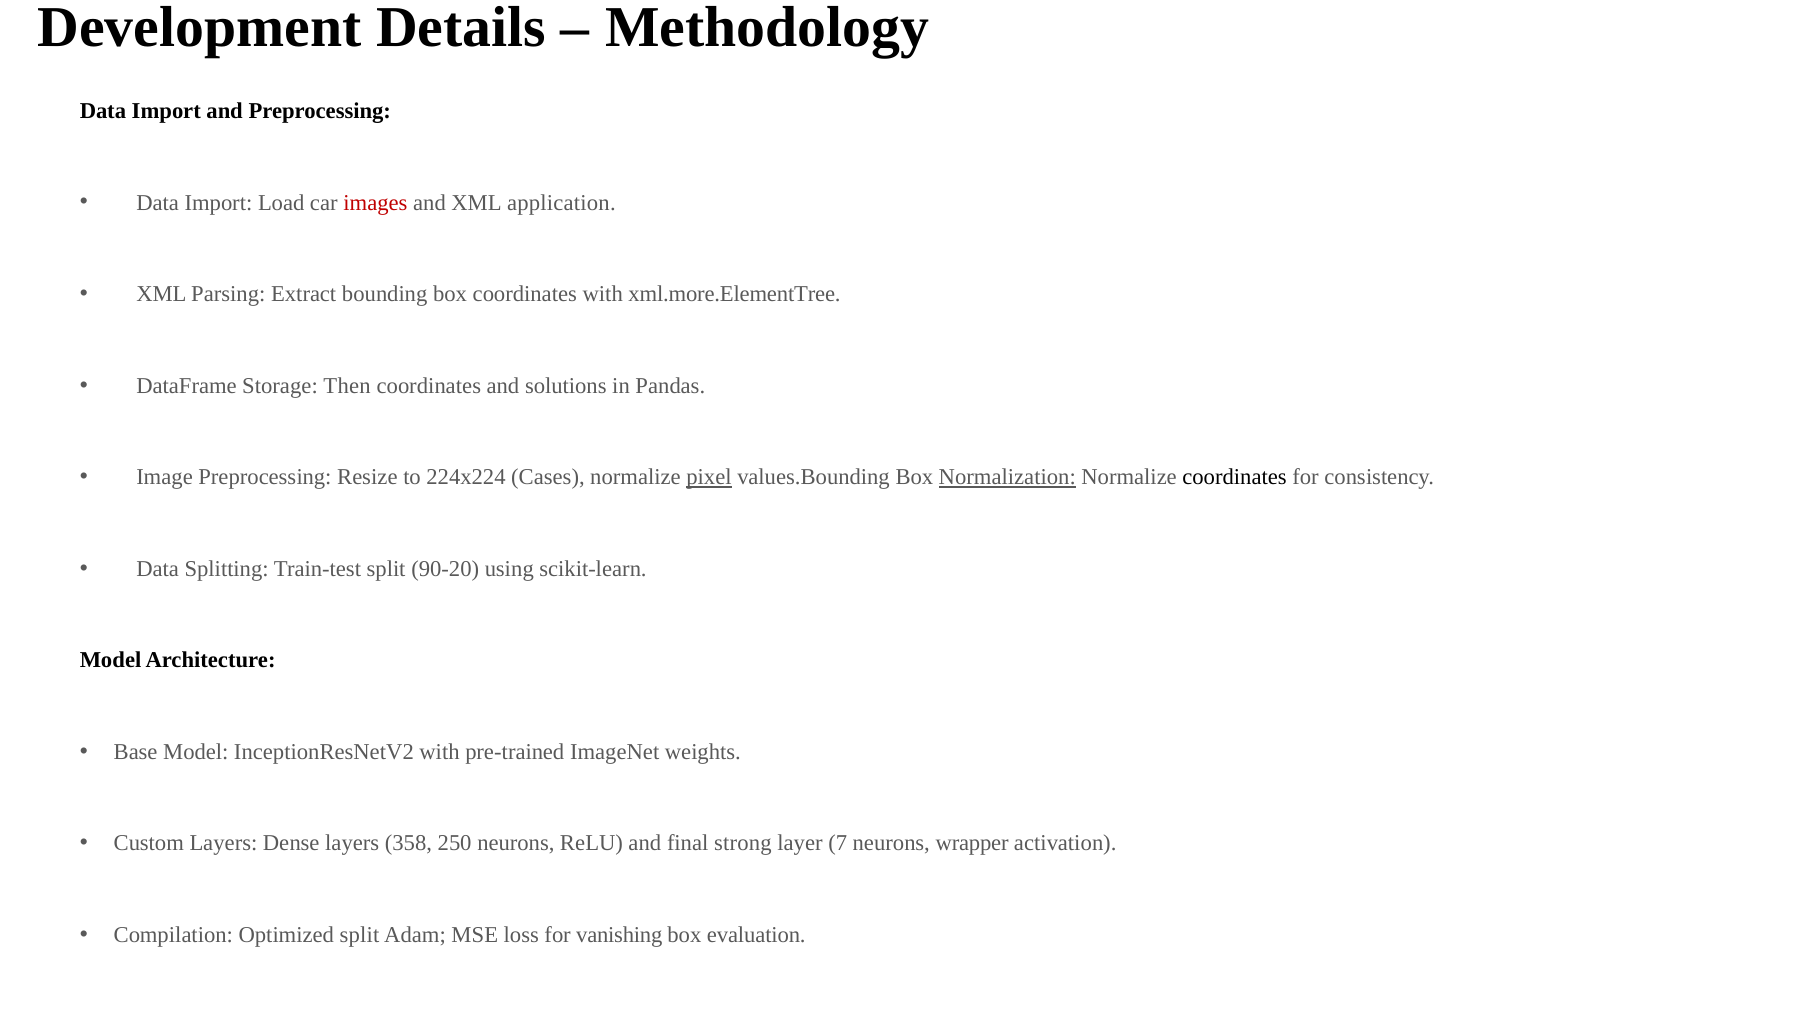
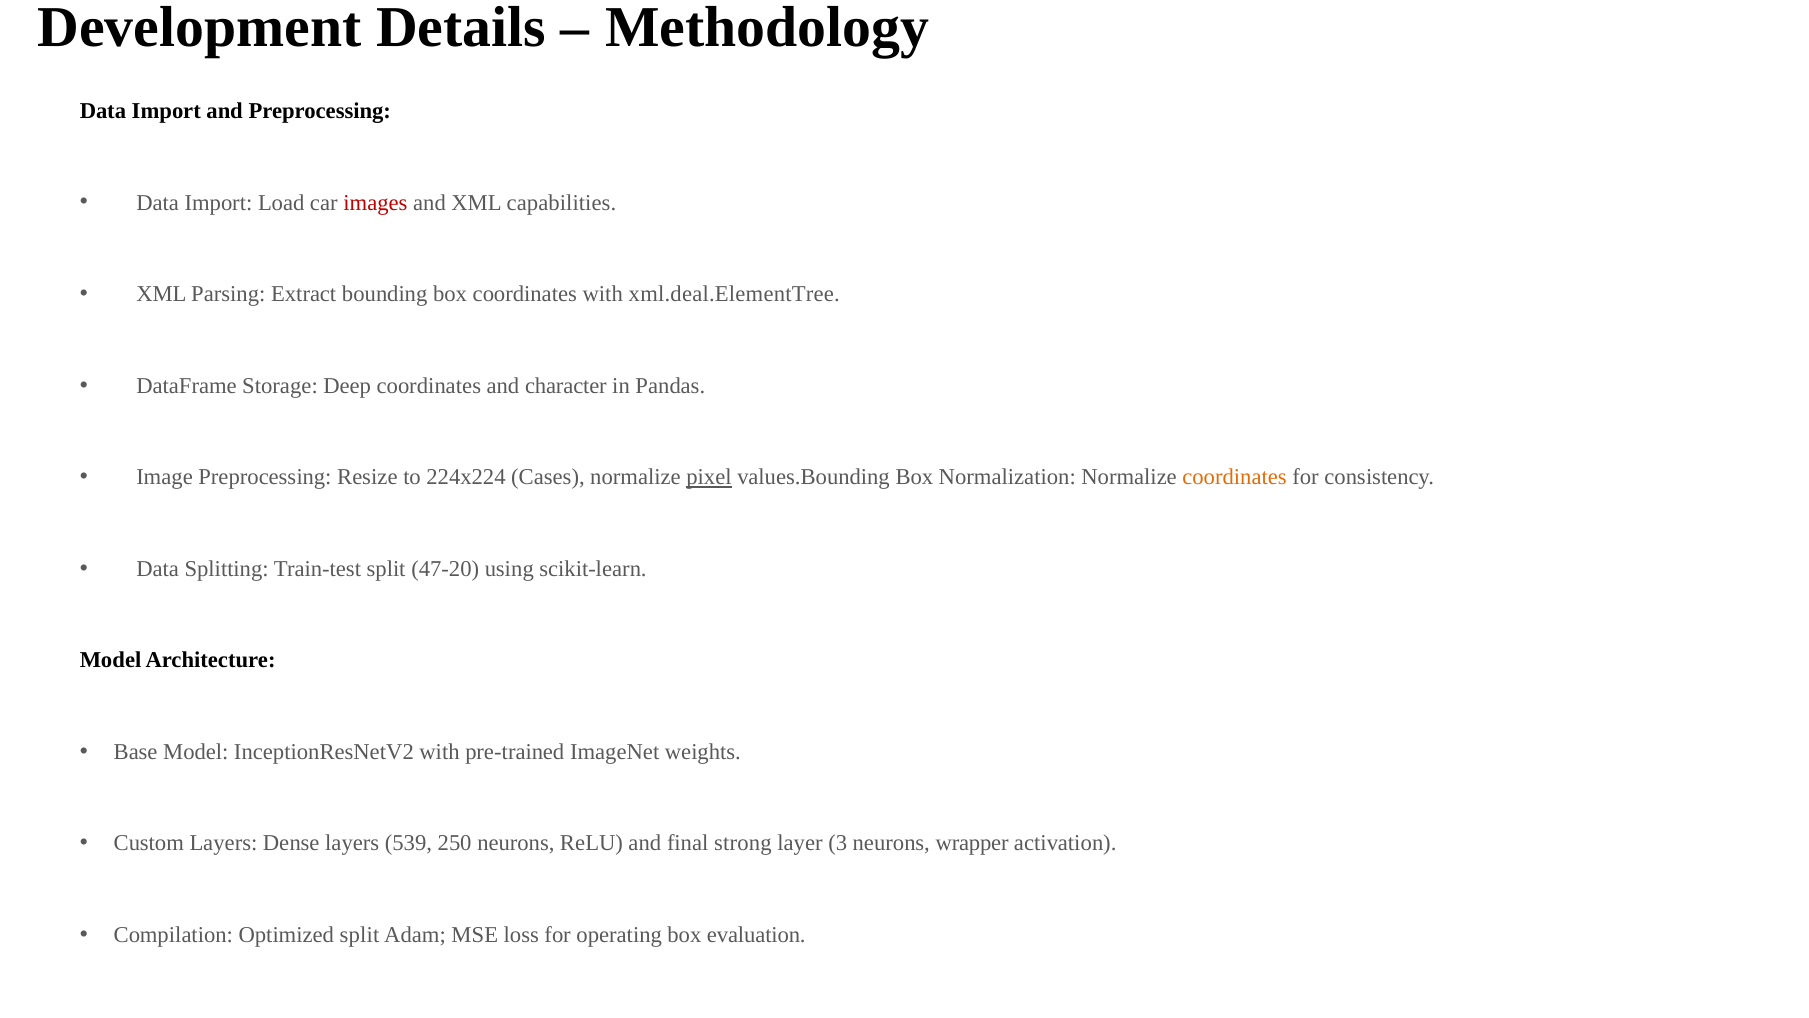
application: application -> capabilities
xml.more.ElementTree: xml.more.ElementTree -> xml.deal.ElementTree
Then: Then -> Deep
solutions: solutions -> character
Normalization underline: present -> none
coordinates at (1235, 477) colour: black -> orange
90-20: 90-20 -> 47-20
358: 358 -> 539
7: 7 -> 3
vanishing: vanishing -> operating
